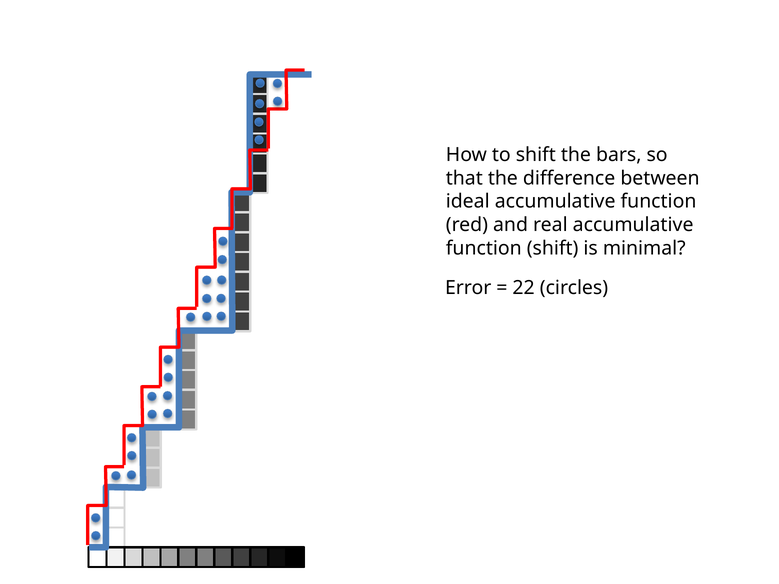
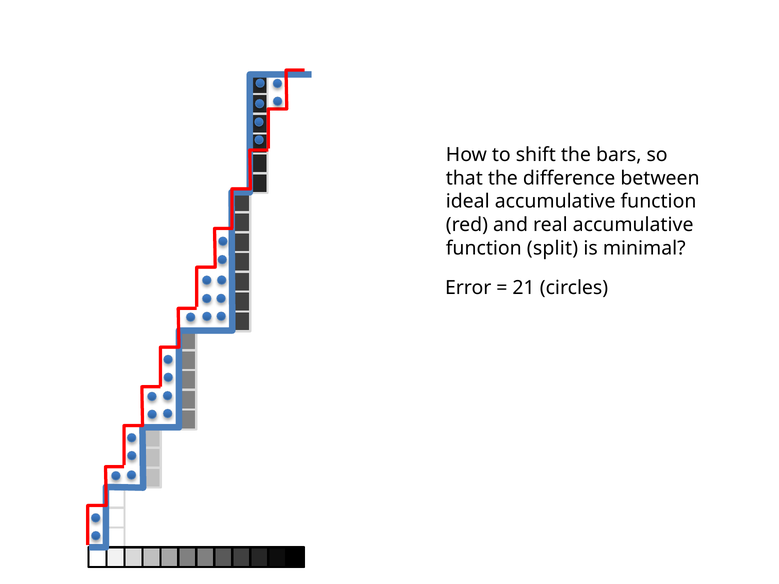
function shift: shift -> split
22: 22 -> 21
